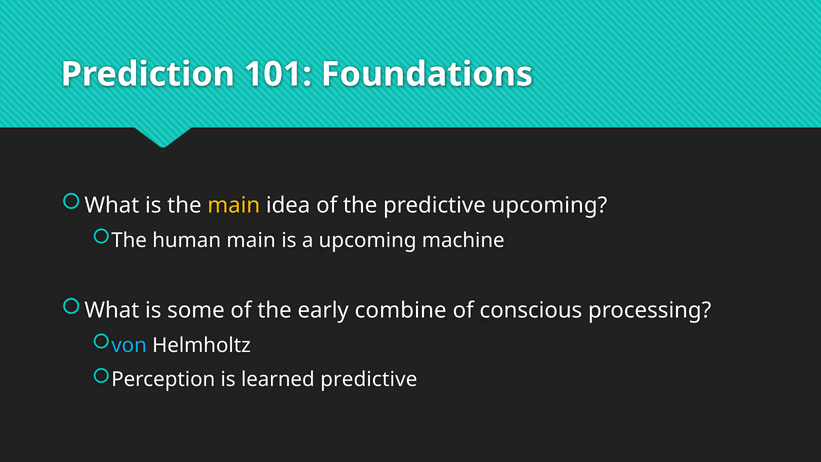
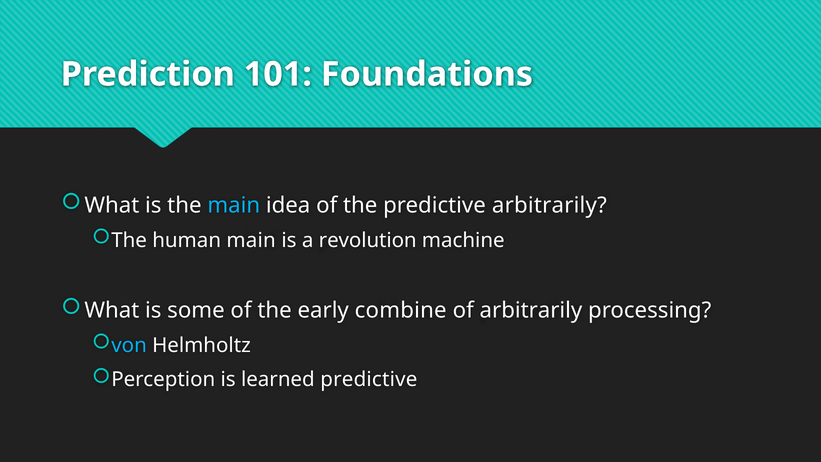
main at (234, 205) colour: yellow -> light blue
predictive upcoming: upcoming -> arbitrarily
a upcoming: upcoming -> revolution
of conscious: conscious -> arbitrarily
